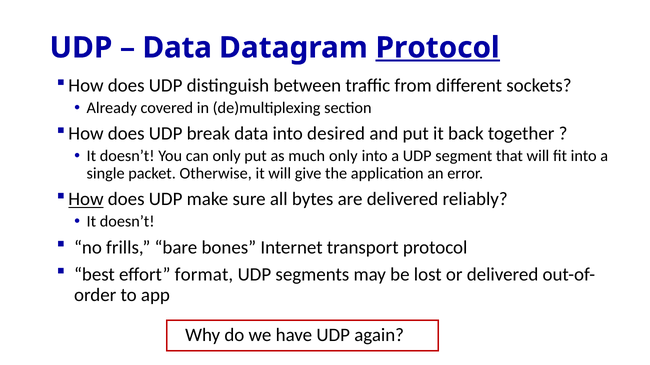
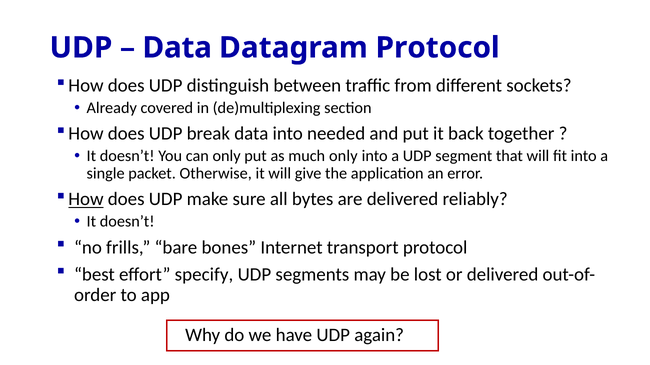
Protocol at (438, 48) underline: present -> none
desired: desired -> needed
format: format -> specify
